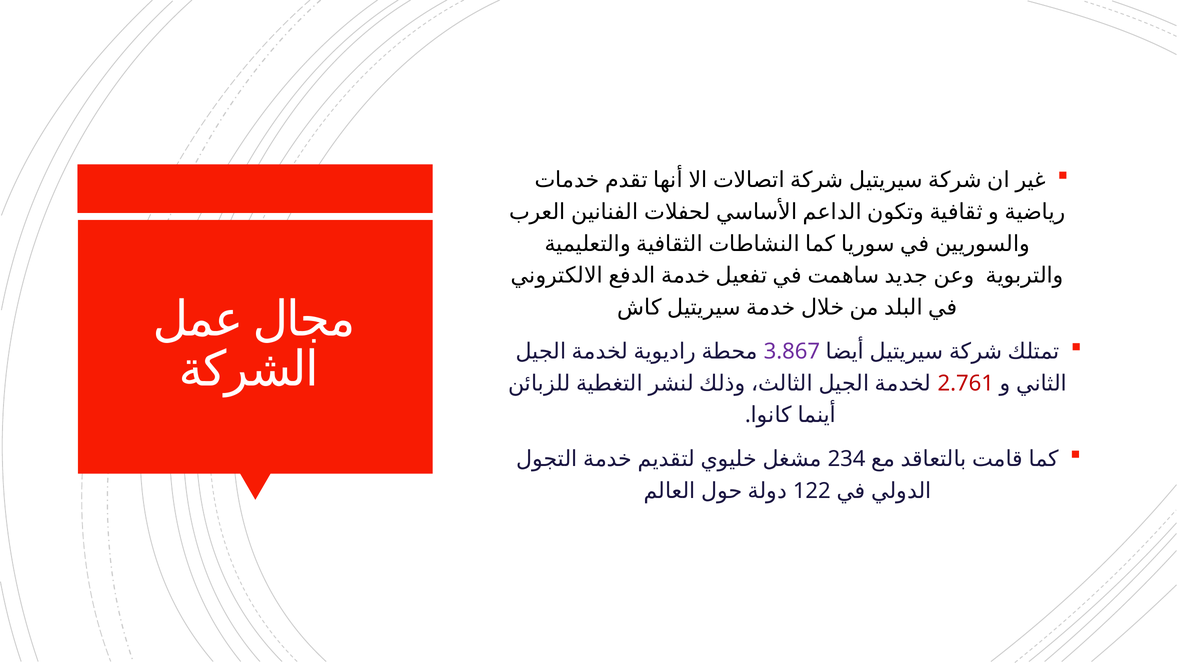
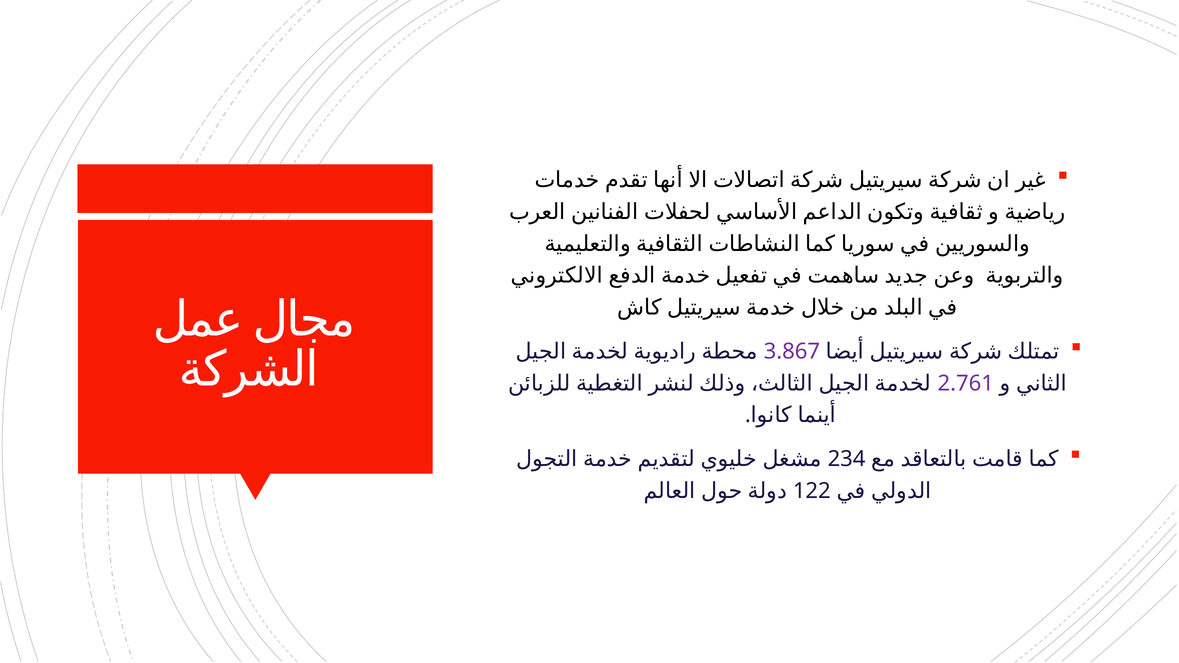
2.761 colour: red -> purple
